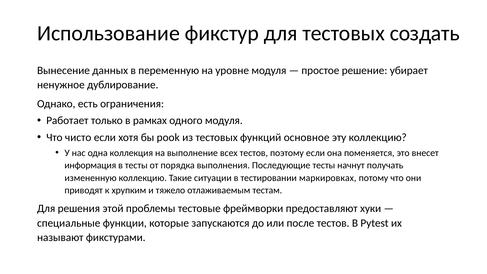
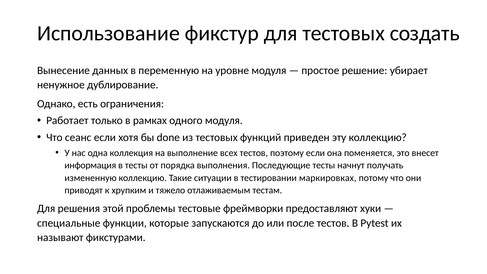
чисто: чисто -> сеанс
pook: pook -> done
основное: основное -> приведен
